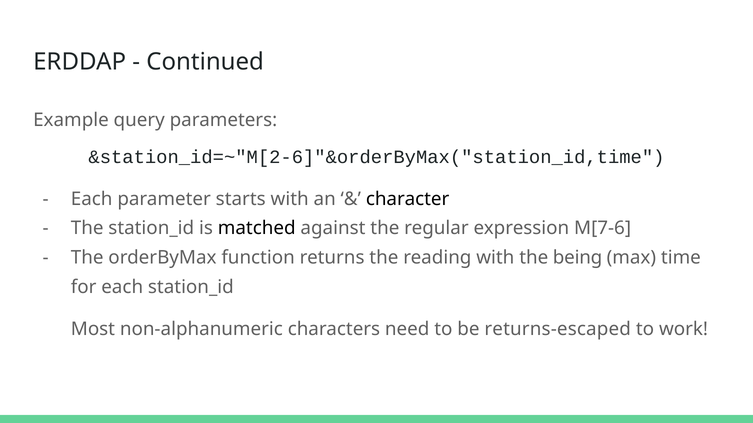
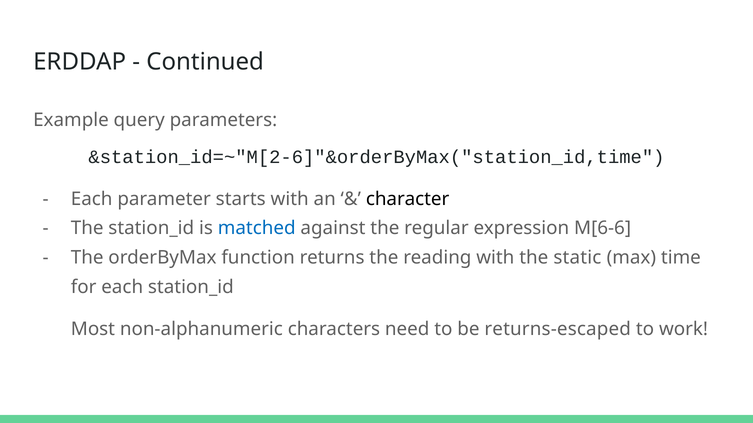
matched colour: black -> blue
M[7-6: M[7-6 -> M[6-6
being: being -> static
